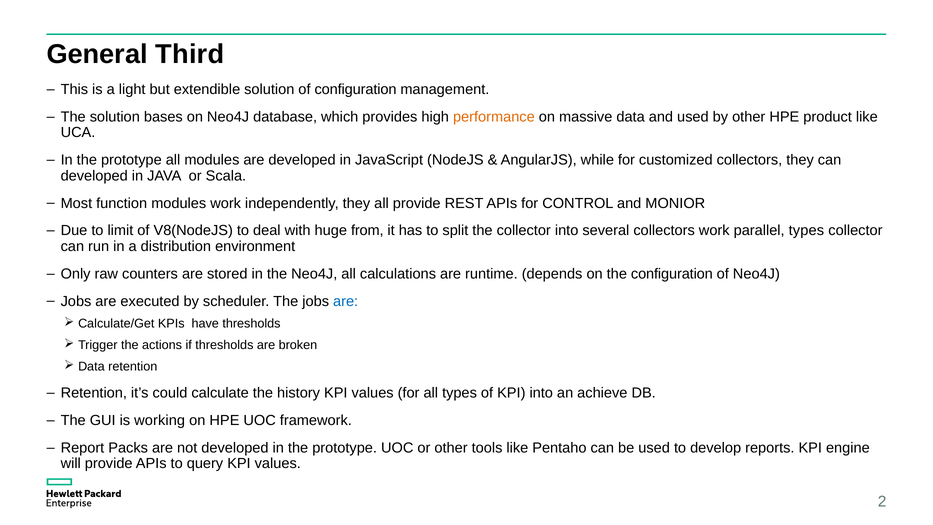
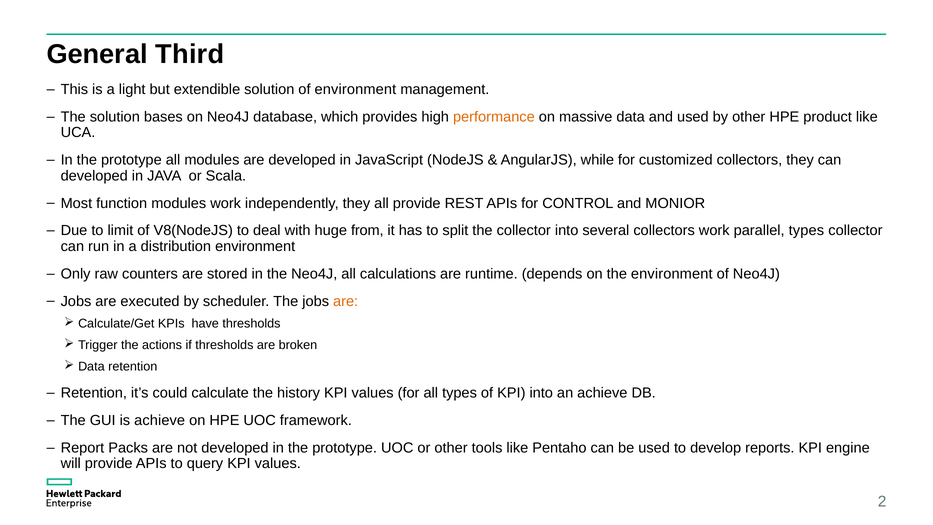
of configuration: configuration -> environment
the configuration: configuration -> environment
are at (346, 301) colour: blue -> orange
is working: working -> achieve
